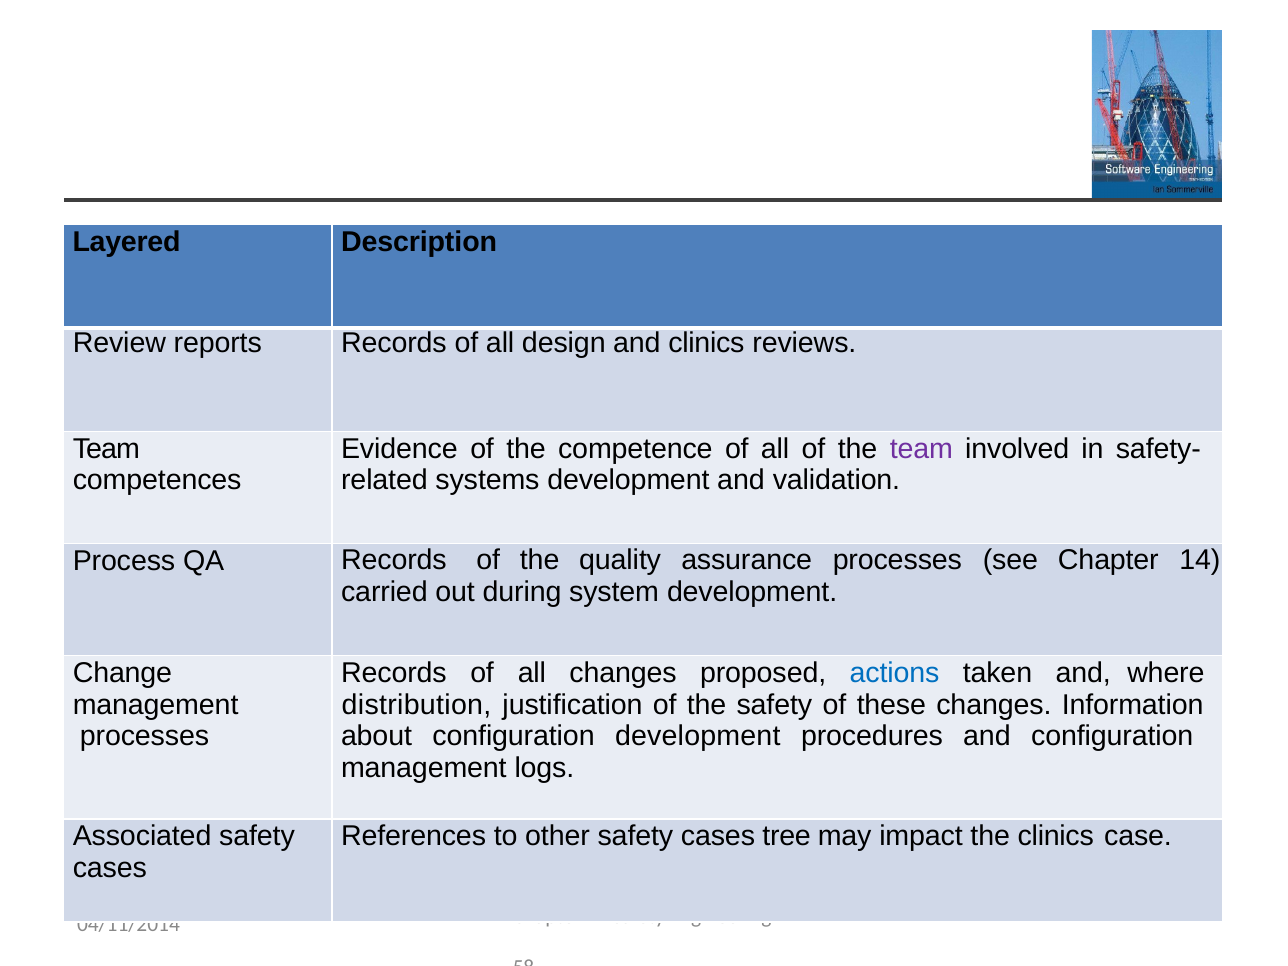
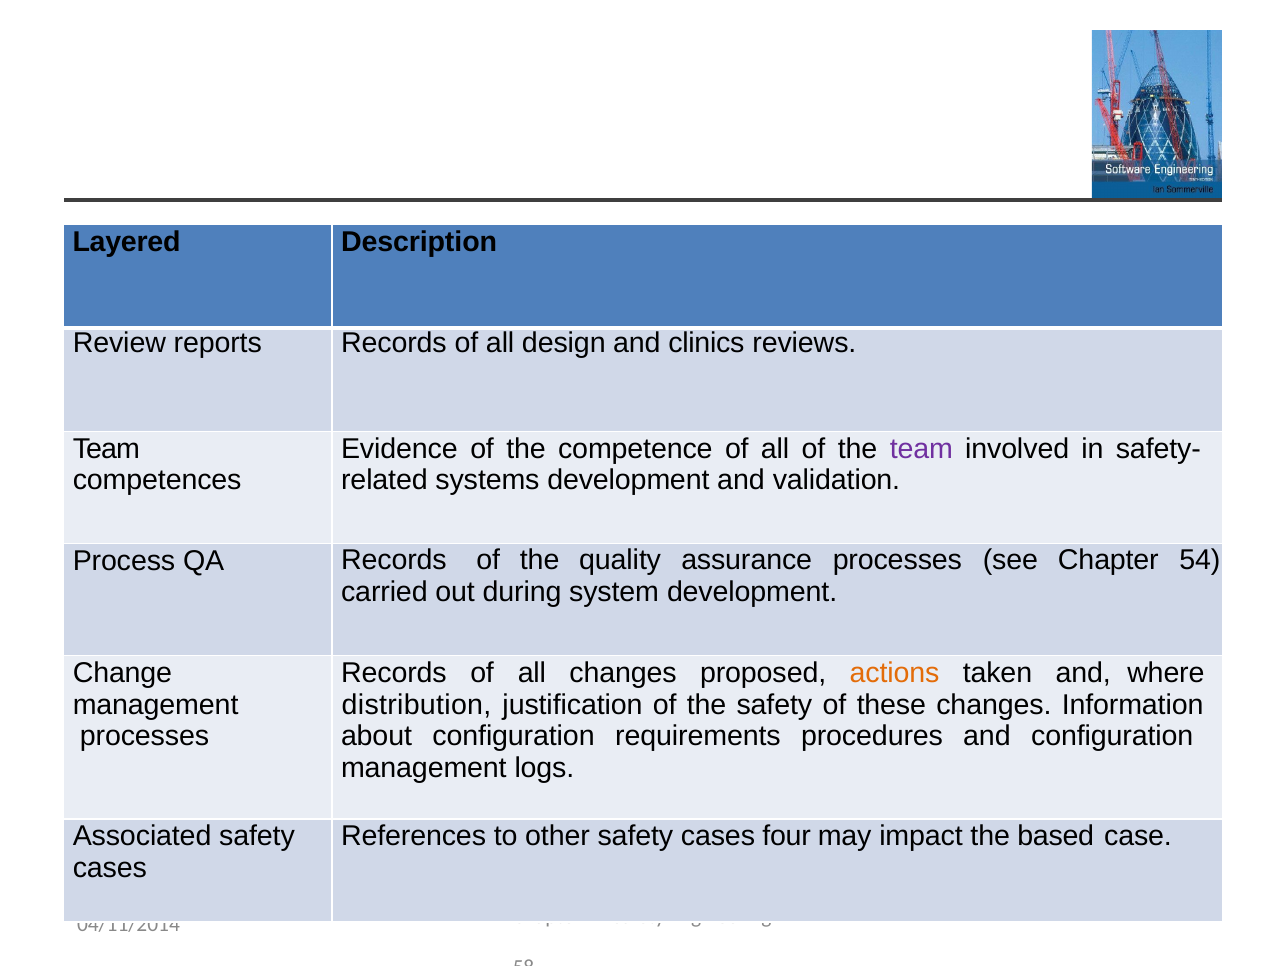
14: 14 -> 54
actions colour: blue -> orange
configuration development: development -> requirements
tree: tree -> four
the clinics: clinics -> based
